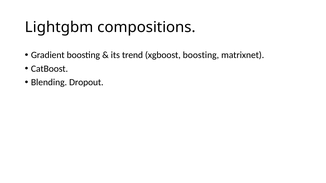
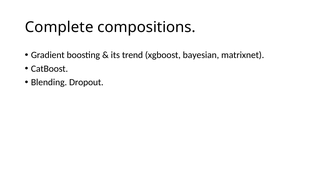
Lightgbm: Lightgbm -> Complete
xgboost boosting: boosting -> bayesian
